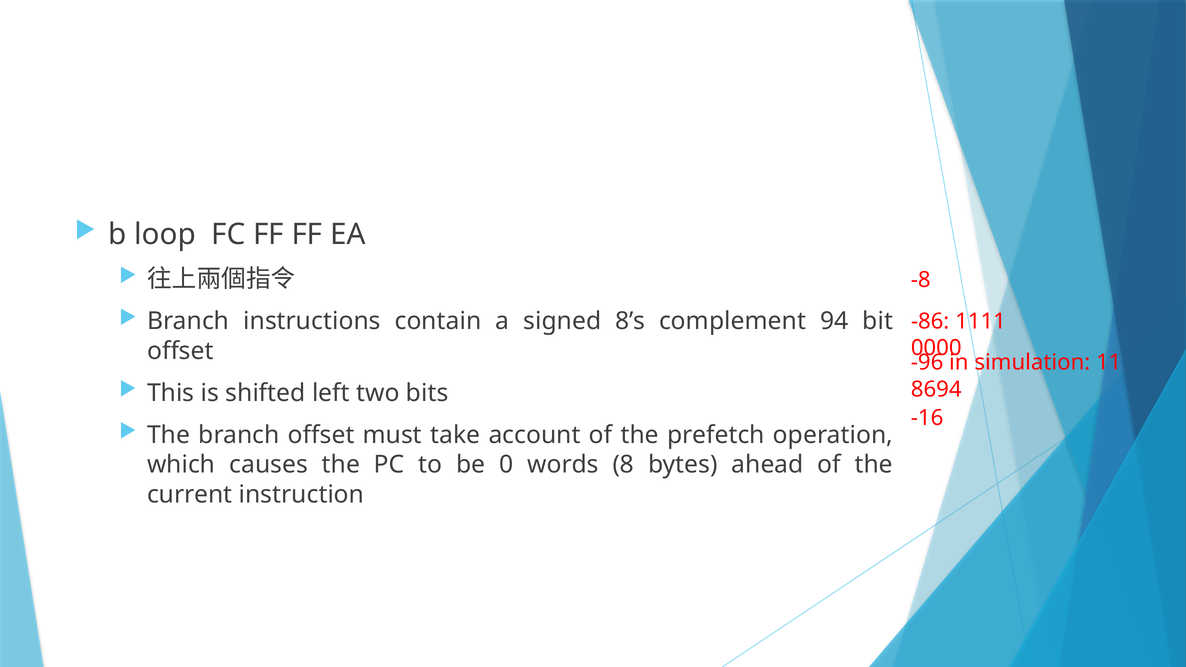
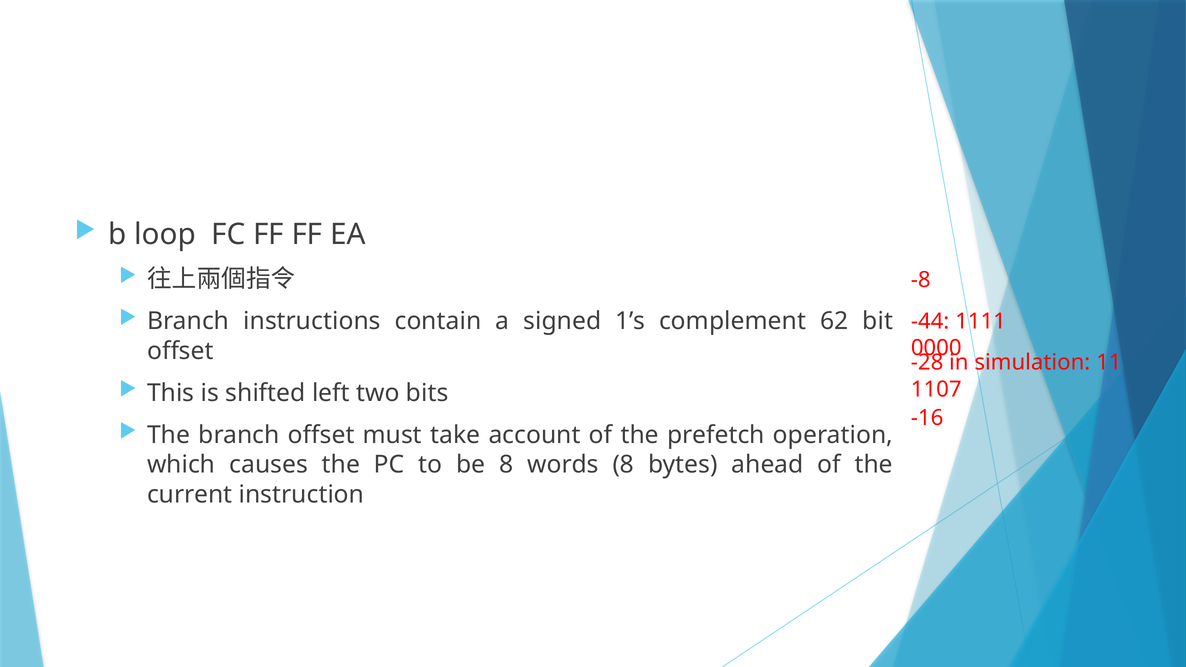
8’s: 8’s -> 1’s
94: 94 -> 62
-86: -86 -> -44
-96: -96 -> -28
8694: 8694 -> 1107
be 0: 0 -> 8
